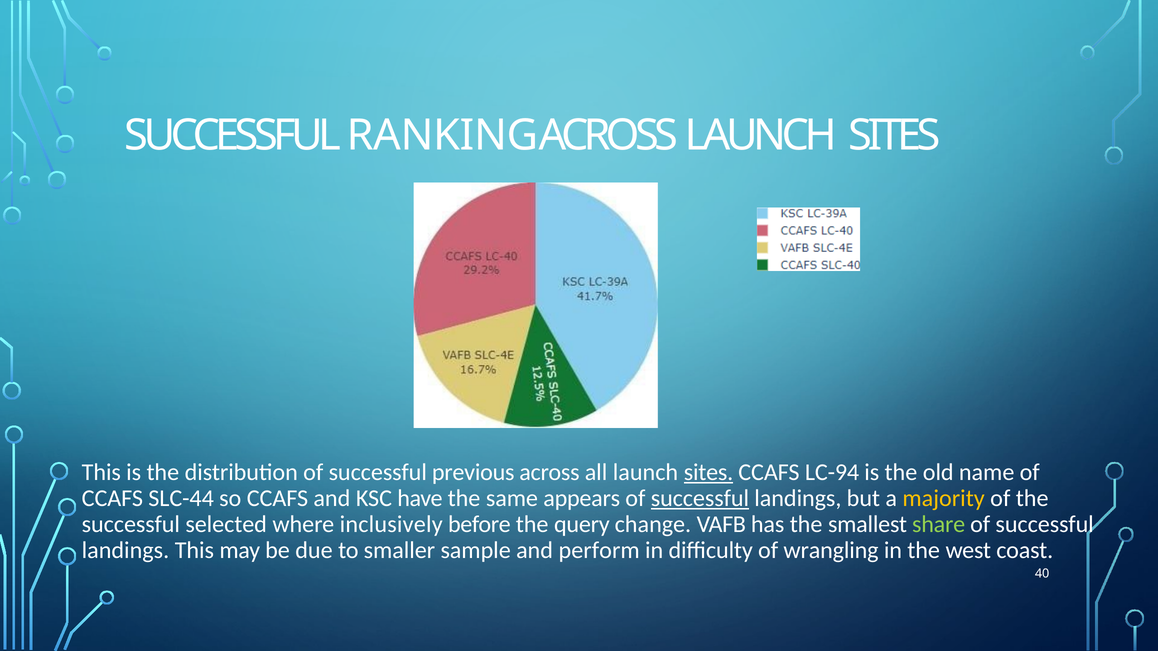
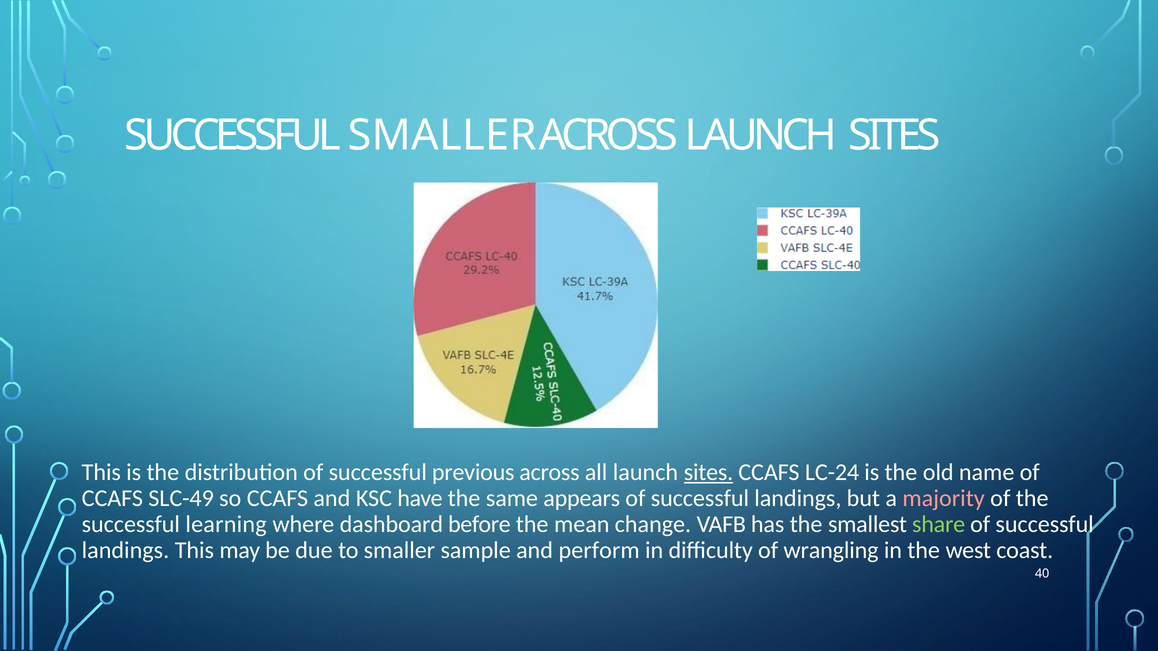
SUCCESSFUL RANKING: RANKING -> SMALLER
LC-94: LC-94 -> LC-24
SLC-44: SLC-44 -> SLC-49
successful at (700, 499) underline: present -> none
majority colour: yellow -> pink
selected: selected -> learning
inclusively: inclusively -> dashboard
query: query -> mean
